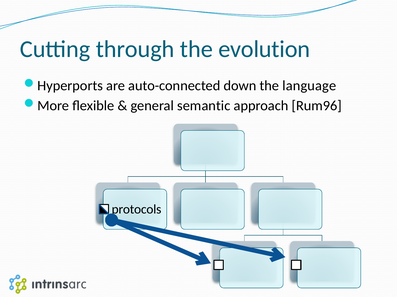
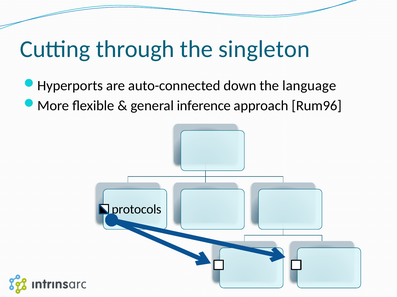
evolution: evolution -> singleton
semantic: semantic -> inference
